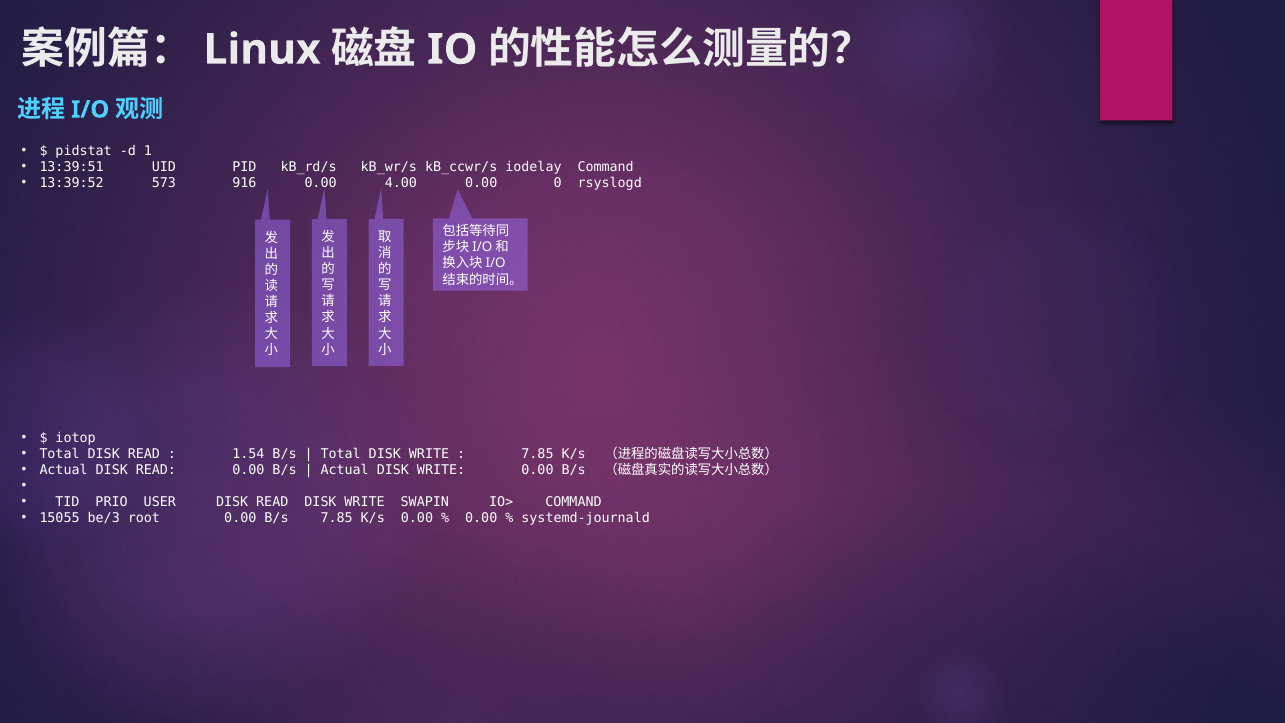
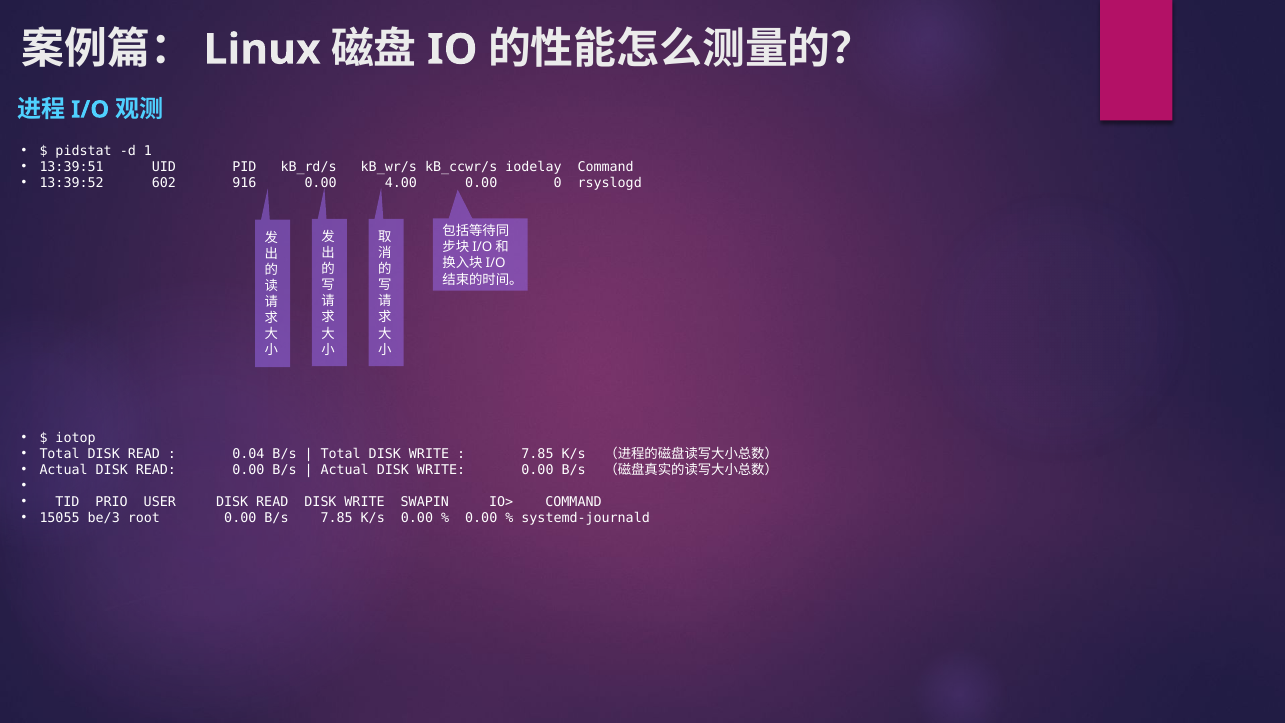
573: 573 -> 602
1.54: 1.54 -> 0.04
